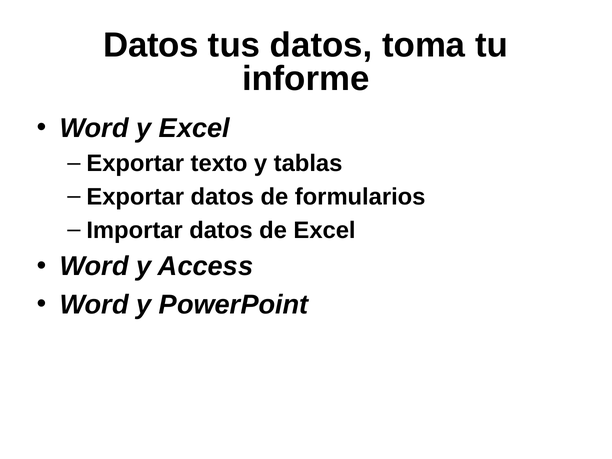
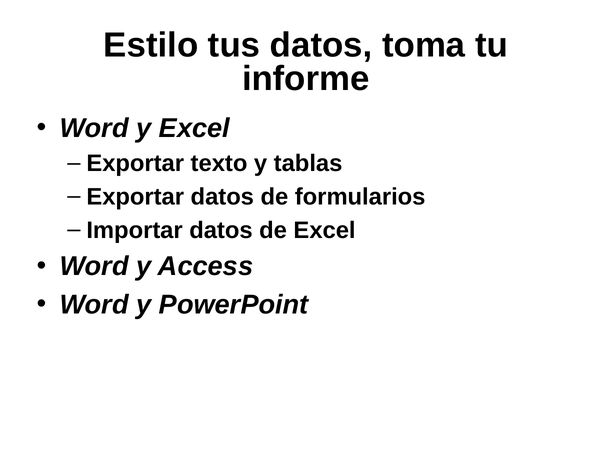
Datos at (151, 45): Datos -> Estilo
